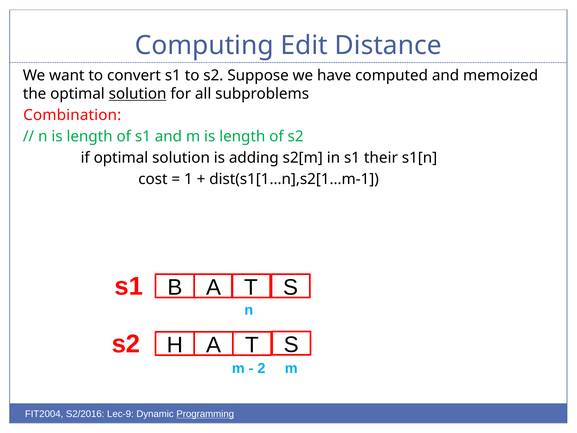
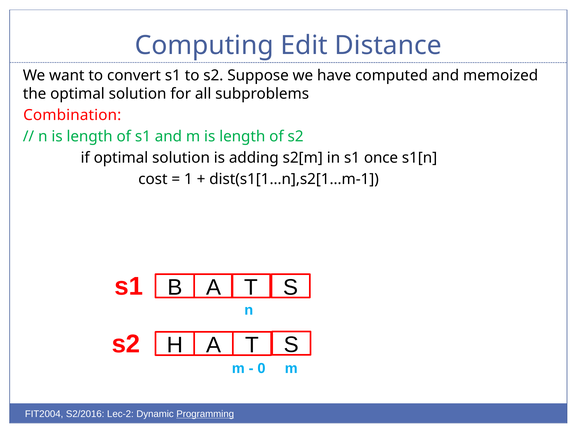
solution at (138, 94) underline: present -> none
their: their -> once
2: 2 -> 0
Lec-9: Lec-9 -> Lec-2
